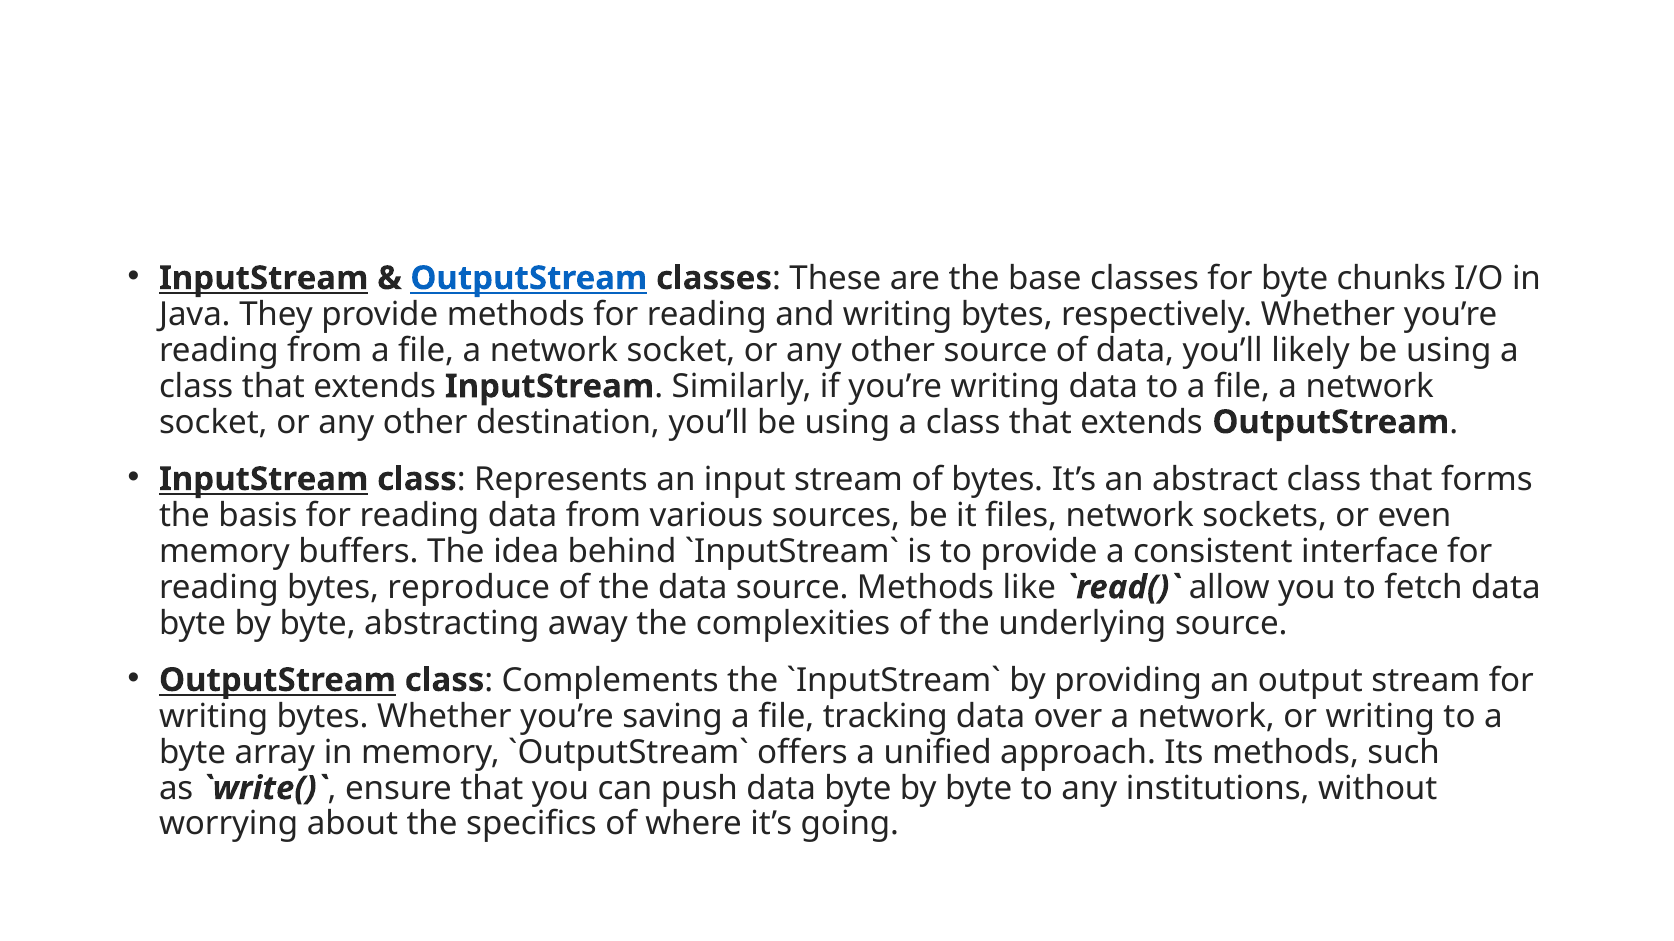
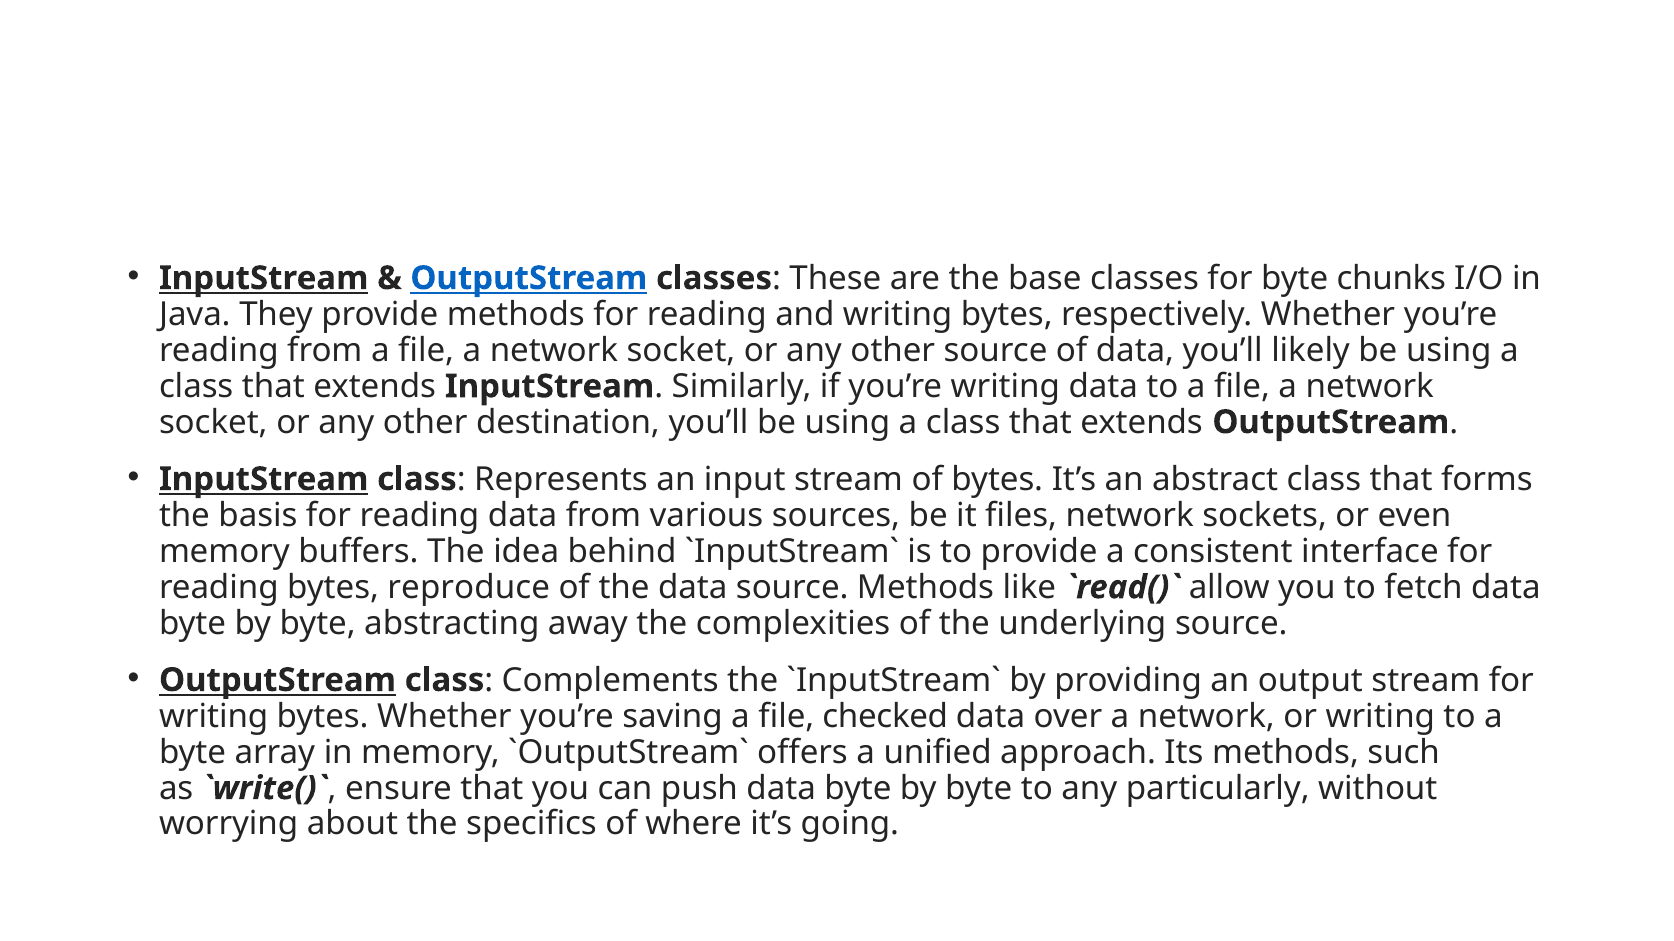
tracking: tracking -> checked
institutions: institutions -> particularly
